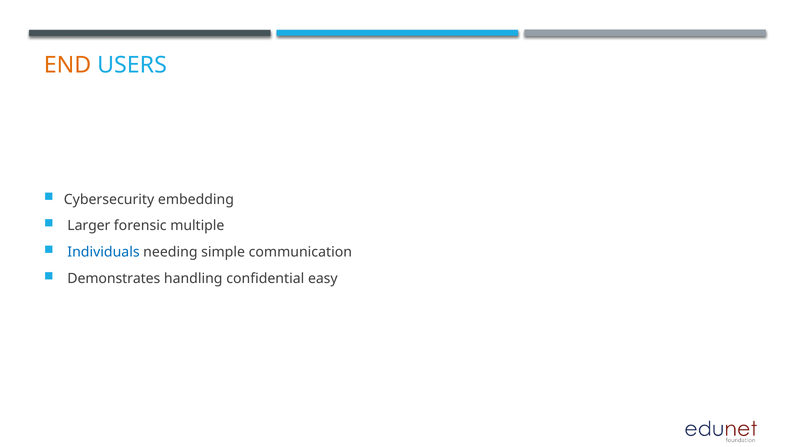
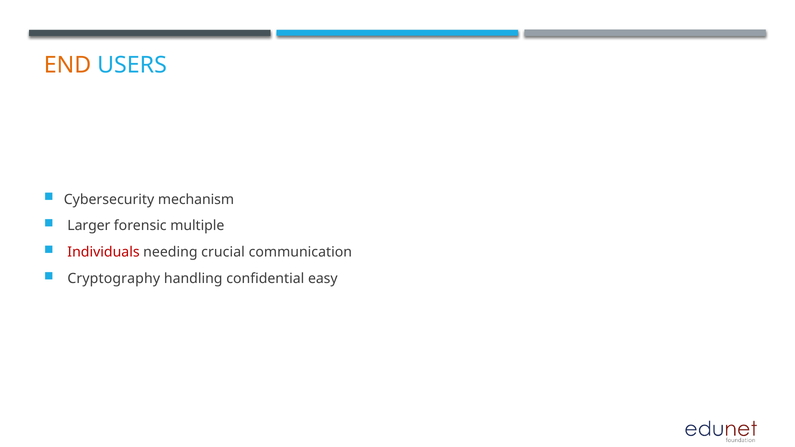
embedding: embedding -> mechanism
Individuals colour: blue -> red
simple: simple -> crucial
Demonstrates: Demonstrates -> Cryptography
